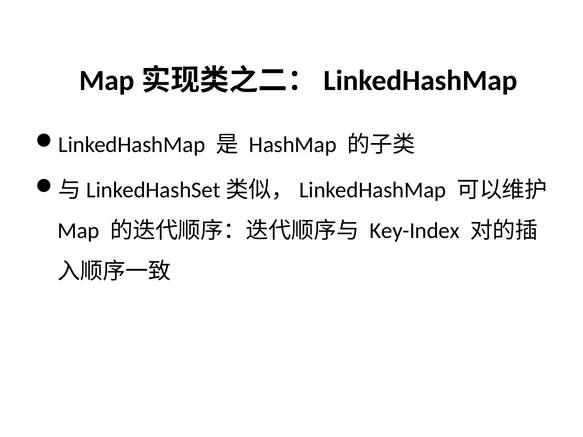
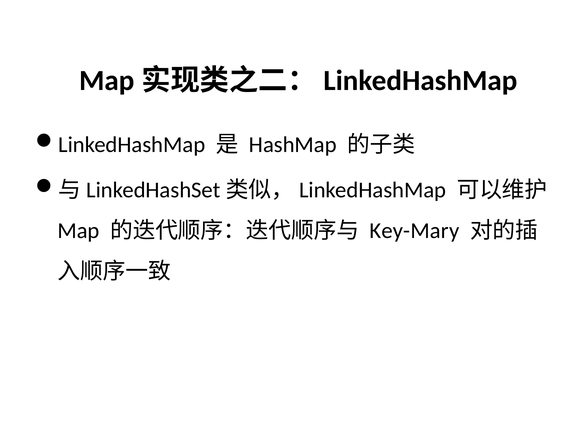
Key-Index: Key-Index -> Key-Mary
